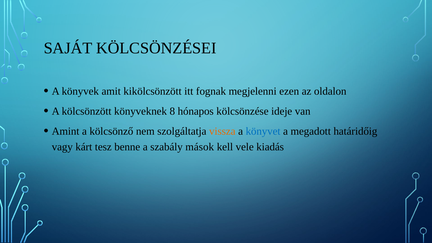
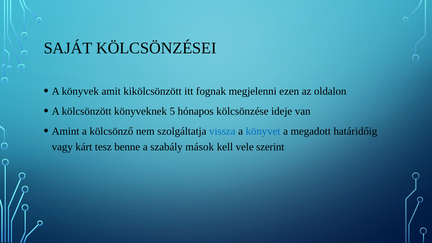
8: 8 -> 5
vissza colour: orange -> blue
kiadás: kiadás -> szerint
